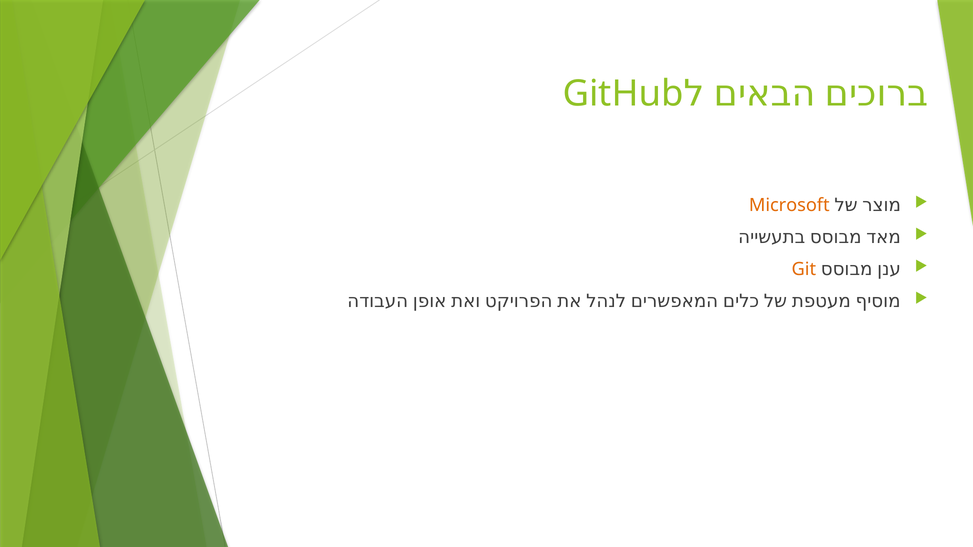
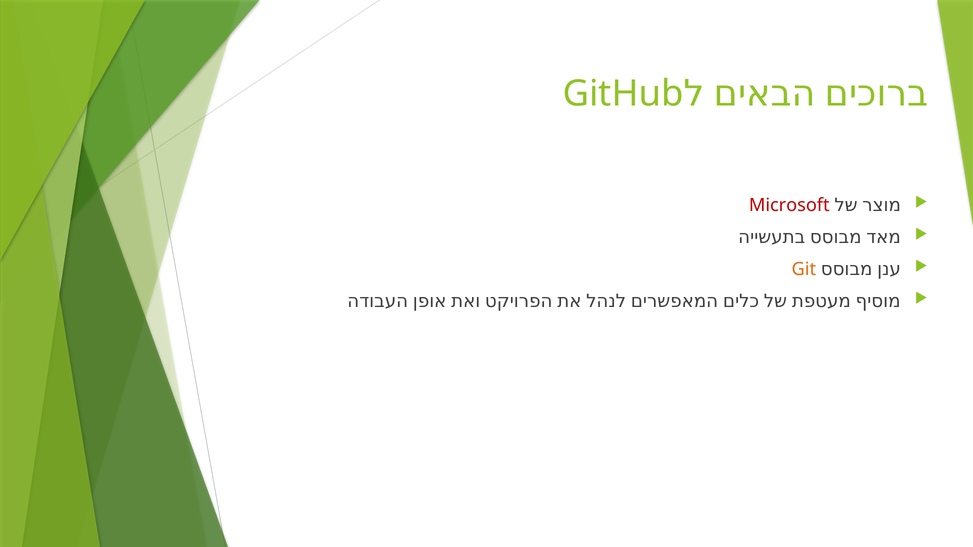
Microsoft colour: orange -> red
